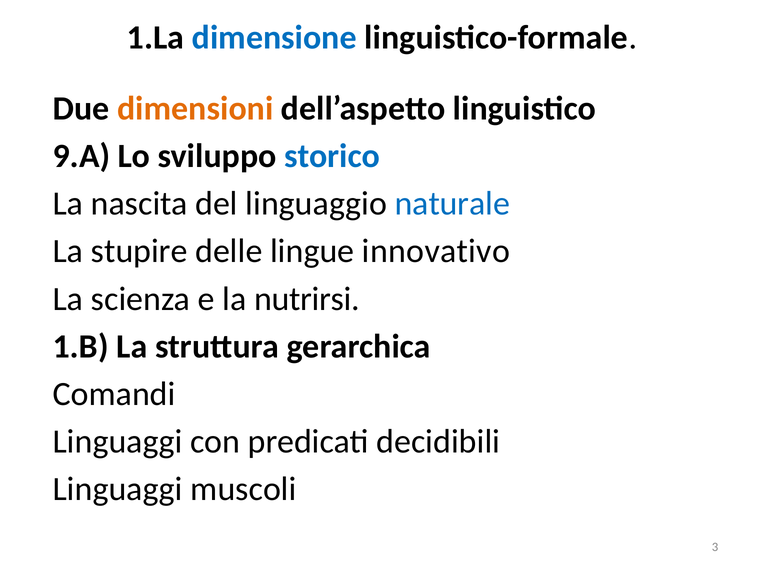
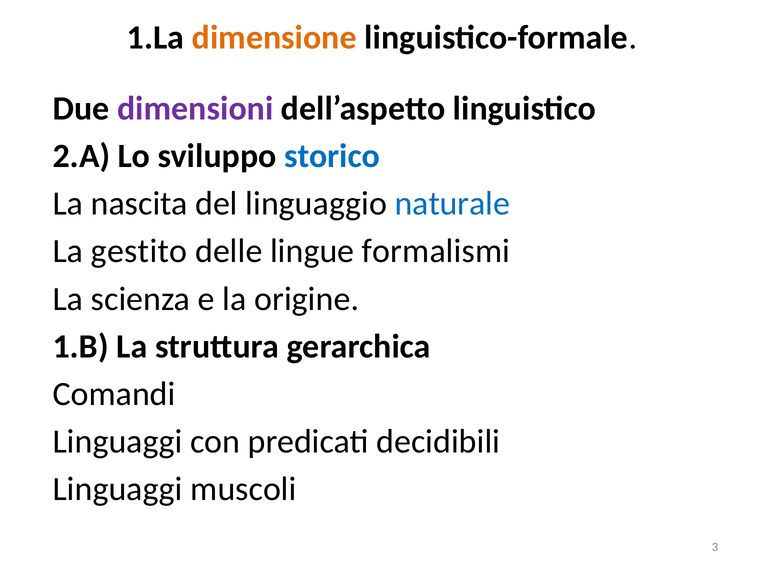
dimensione colour: blue -> orange
dimensioni colour: orange -> purple
9.A: 9.A -> 2.A
stupire: stupire -> gestito
innovativo: innovativo -> formalismi
nutrirsi: nutrirsi -> origine
